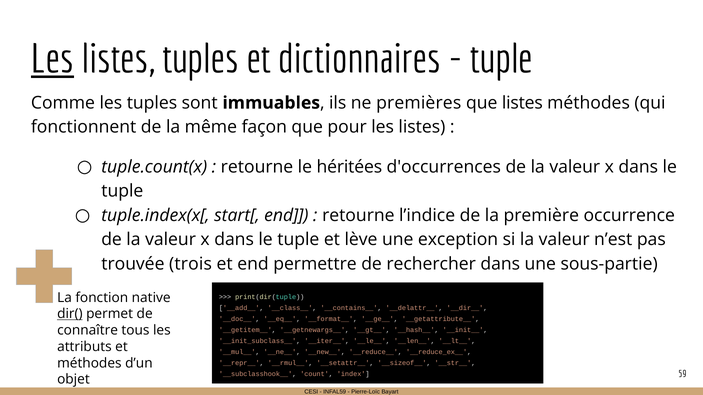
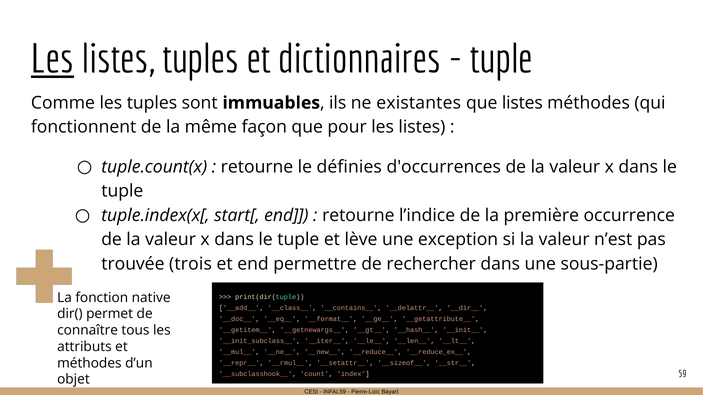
premières: premières -> existantes
héritées: héritées -> définies
dir( underline: present -> none
